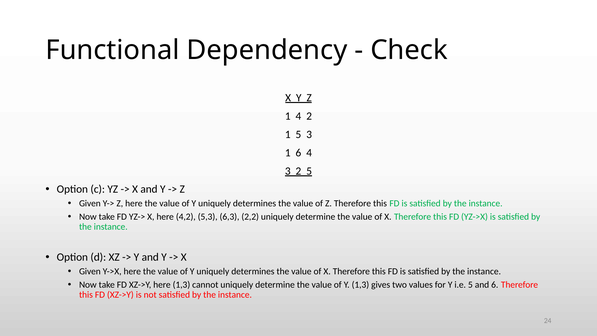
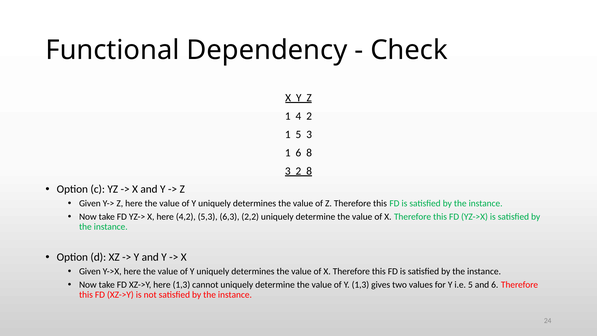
6 4: 4 -> 8
2 5: 5 -> 8
